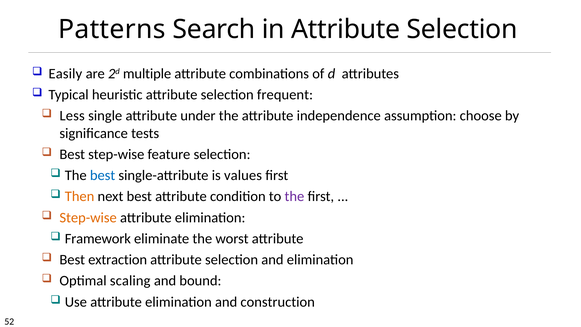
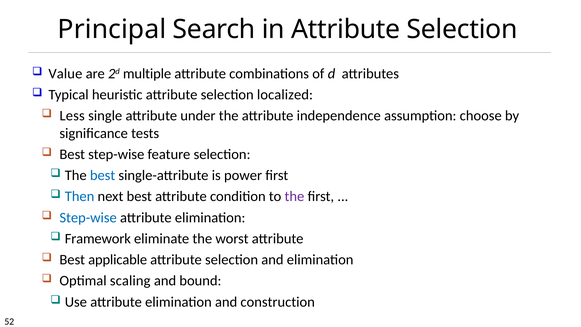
Patterns: Patterns -> Principal
Easily: Easily -> Value
frequent: frequent -> localized
values: values -> power
Then colour: orange -> blue
Step-wise at (88, 217) colour: orange -> blue
extraction: extraction -> applicable
